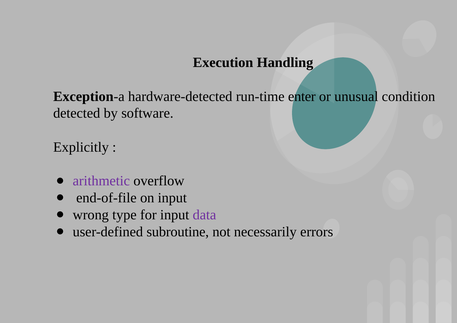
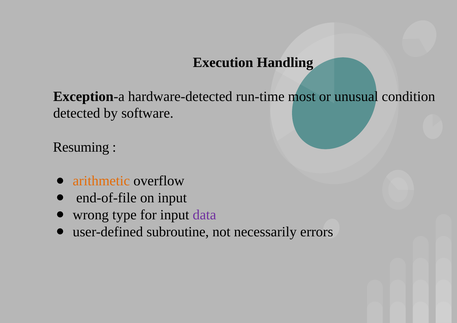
enter: enter -> most
Explicitly: Explicitly -> Resuming
arithmetic colour: purple -> orange
